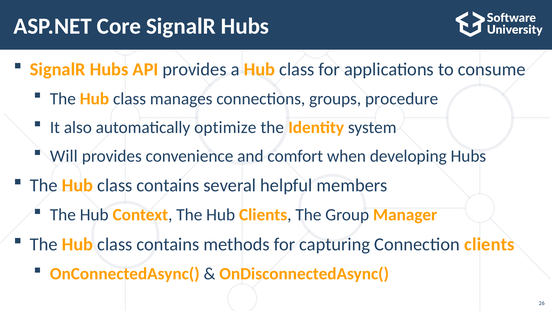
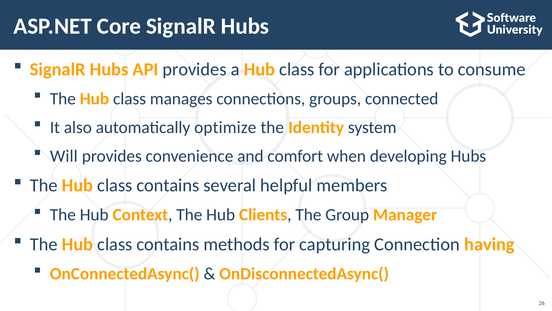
procedure: procedure -> connected
Connection clients: clients -> having
